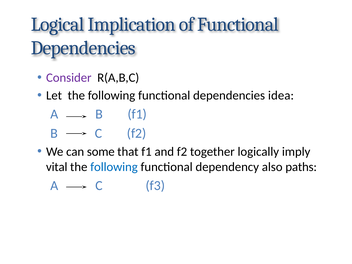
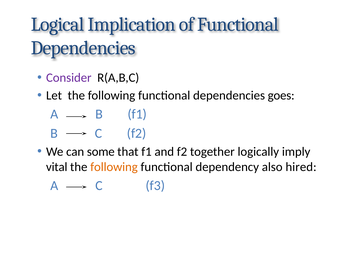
idea: idea -> goes
following at (114, 167) colour: blue -> orange
paths: paths -> hired
